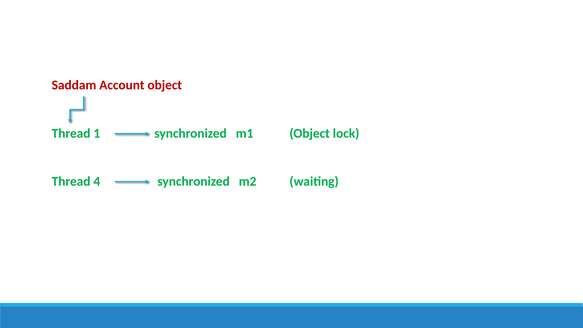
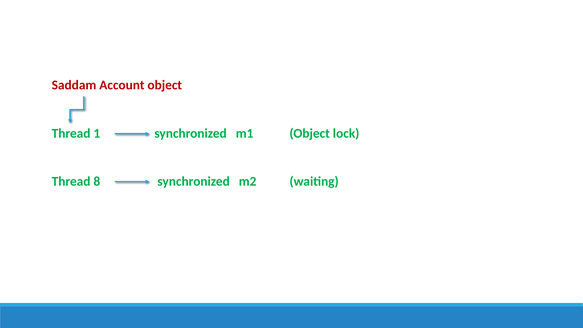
4: 4 -> 8
